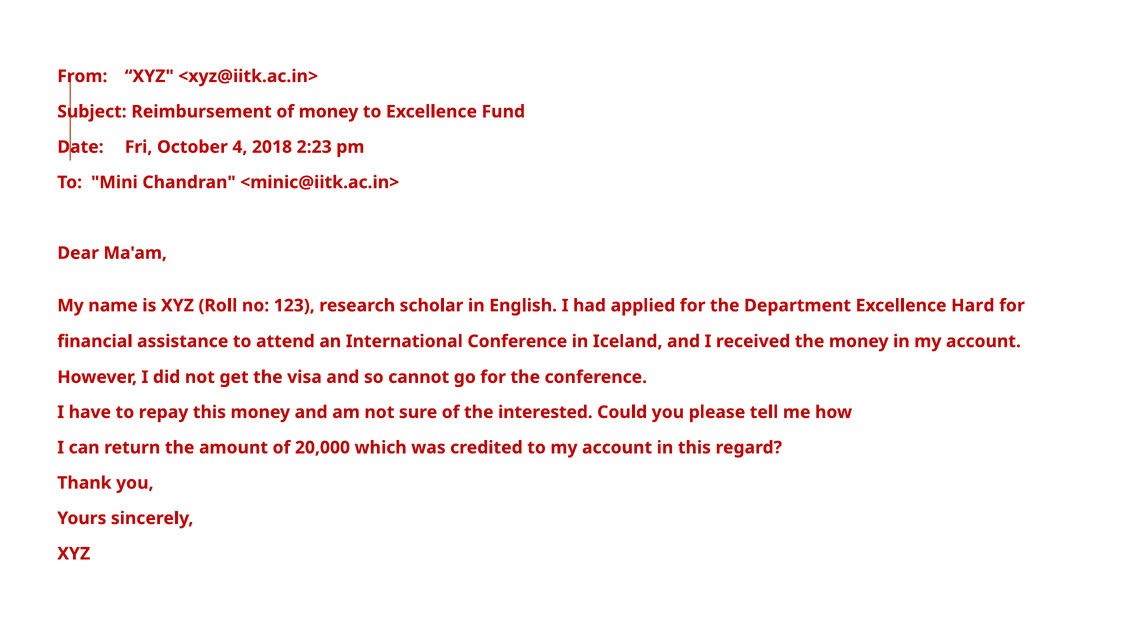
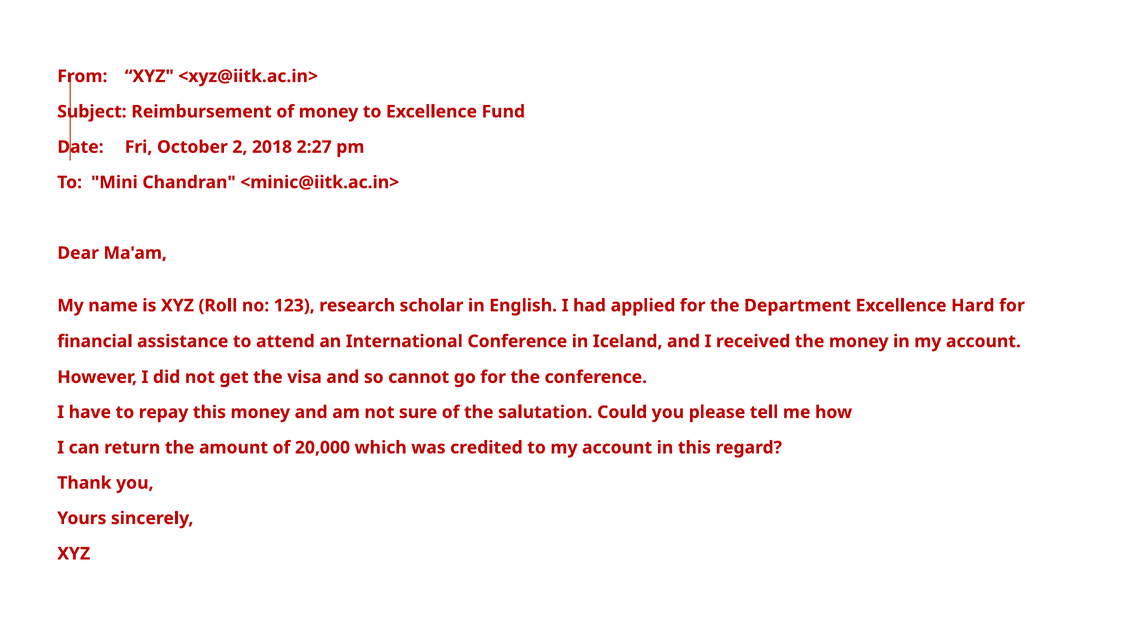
4: 4 -> 2
2:23: 2:23 -> 2:27
interested: interested -> salutation
